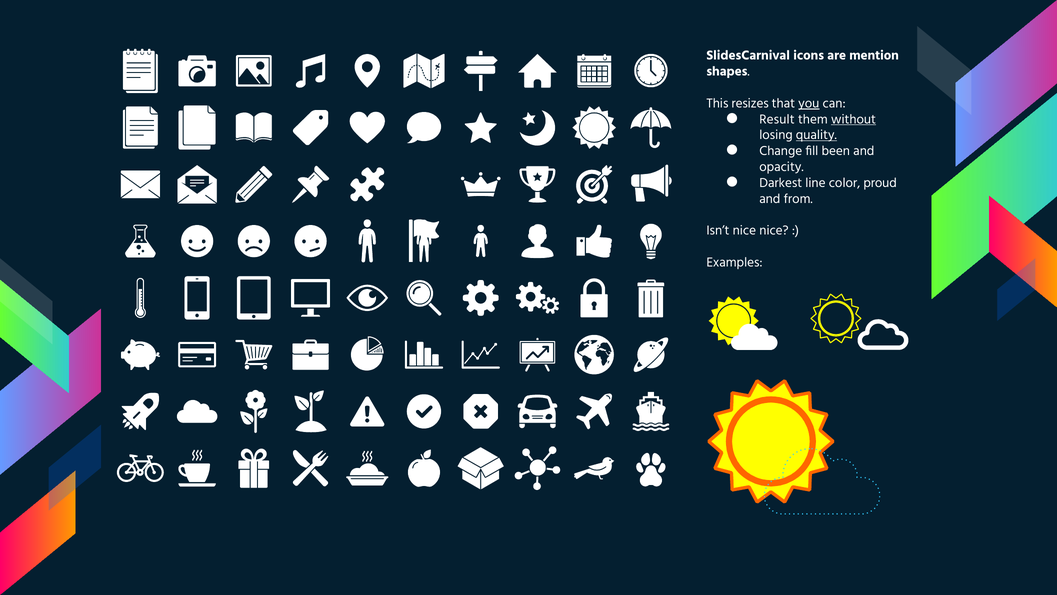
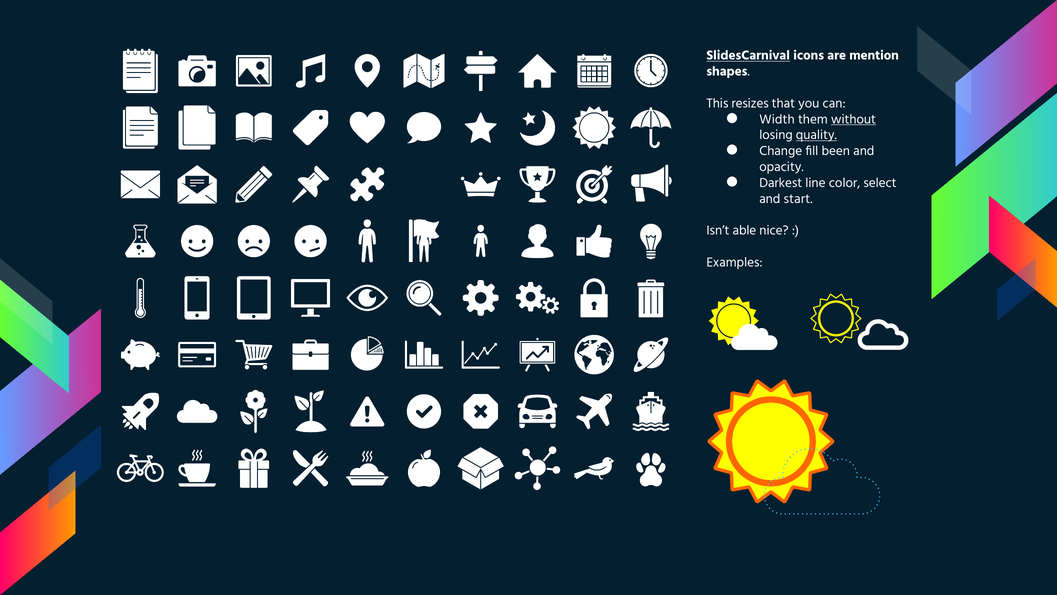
SlidesCarnival underline: none -> present
you underline: present -> none
Result: Result -> Width
proud: proud -> select
from: from -> start
Isn’t nice: nice -> able
